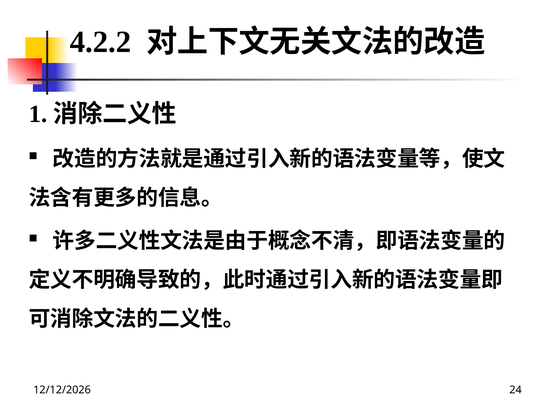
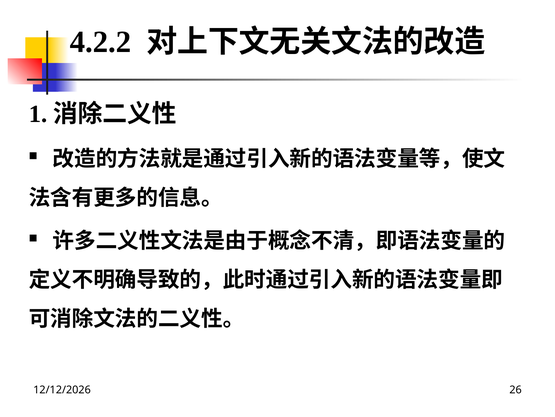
24: 24 -> 26
